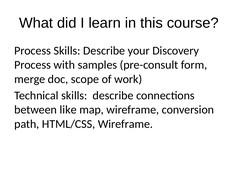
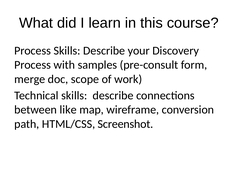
HTML/CSS Wireframe: Wireframe -> Screenshot
